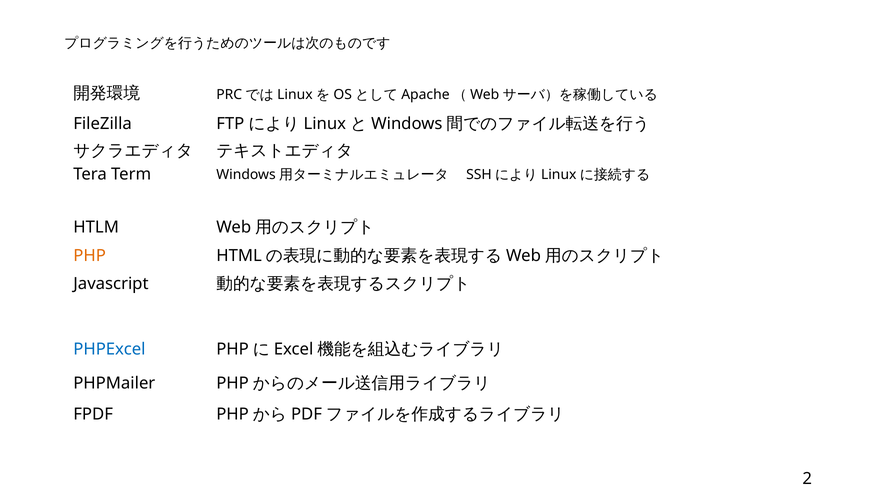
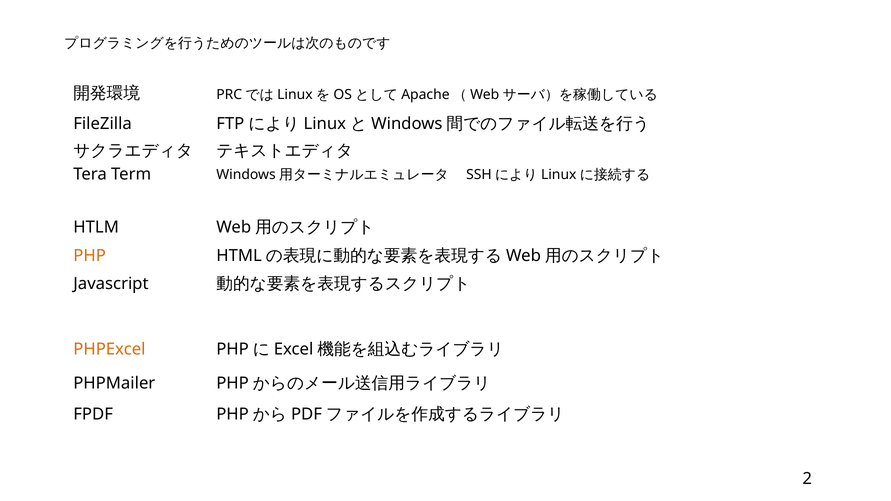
PHPExcel colour: blue -> orange
